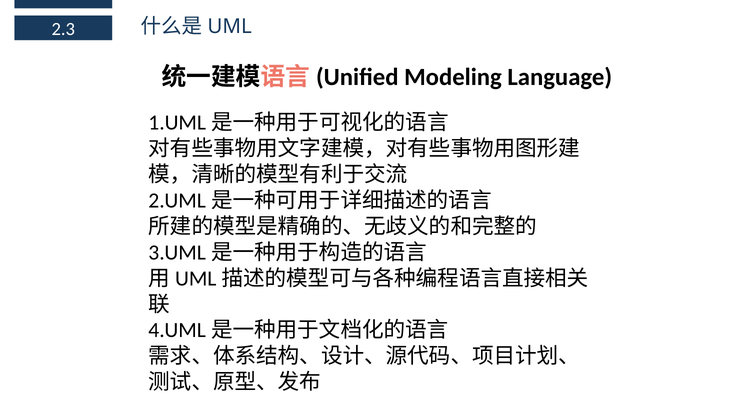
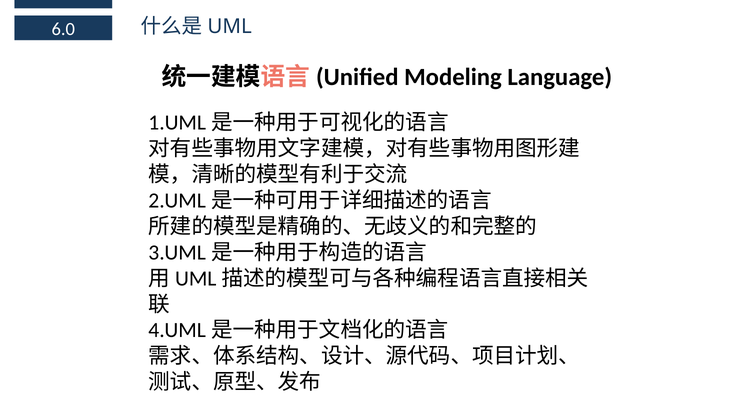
2.3: 2.3 -> 6.0
